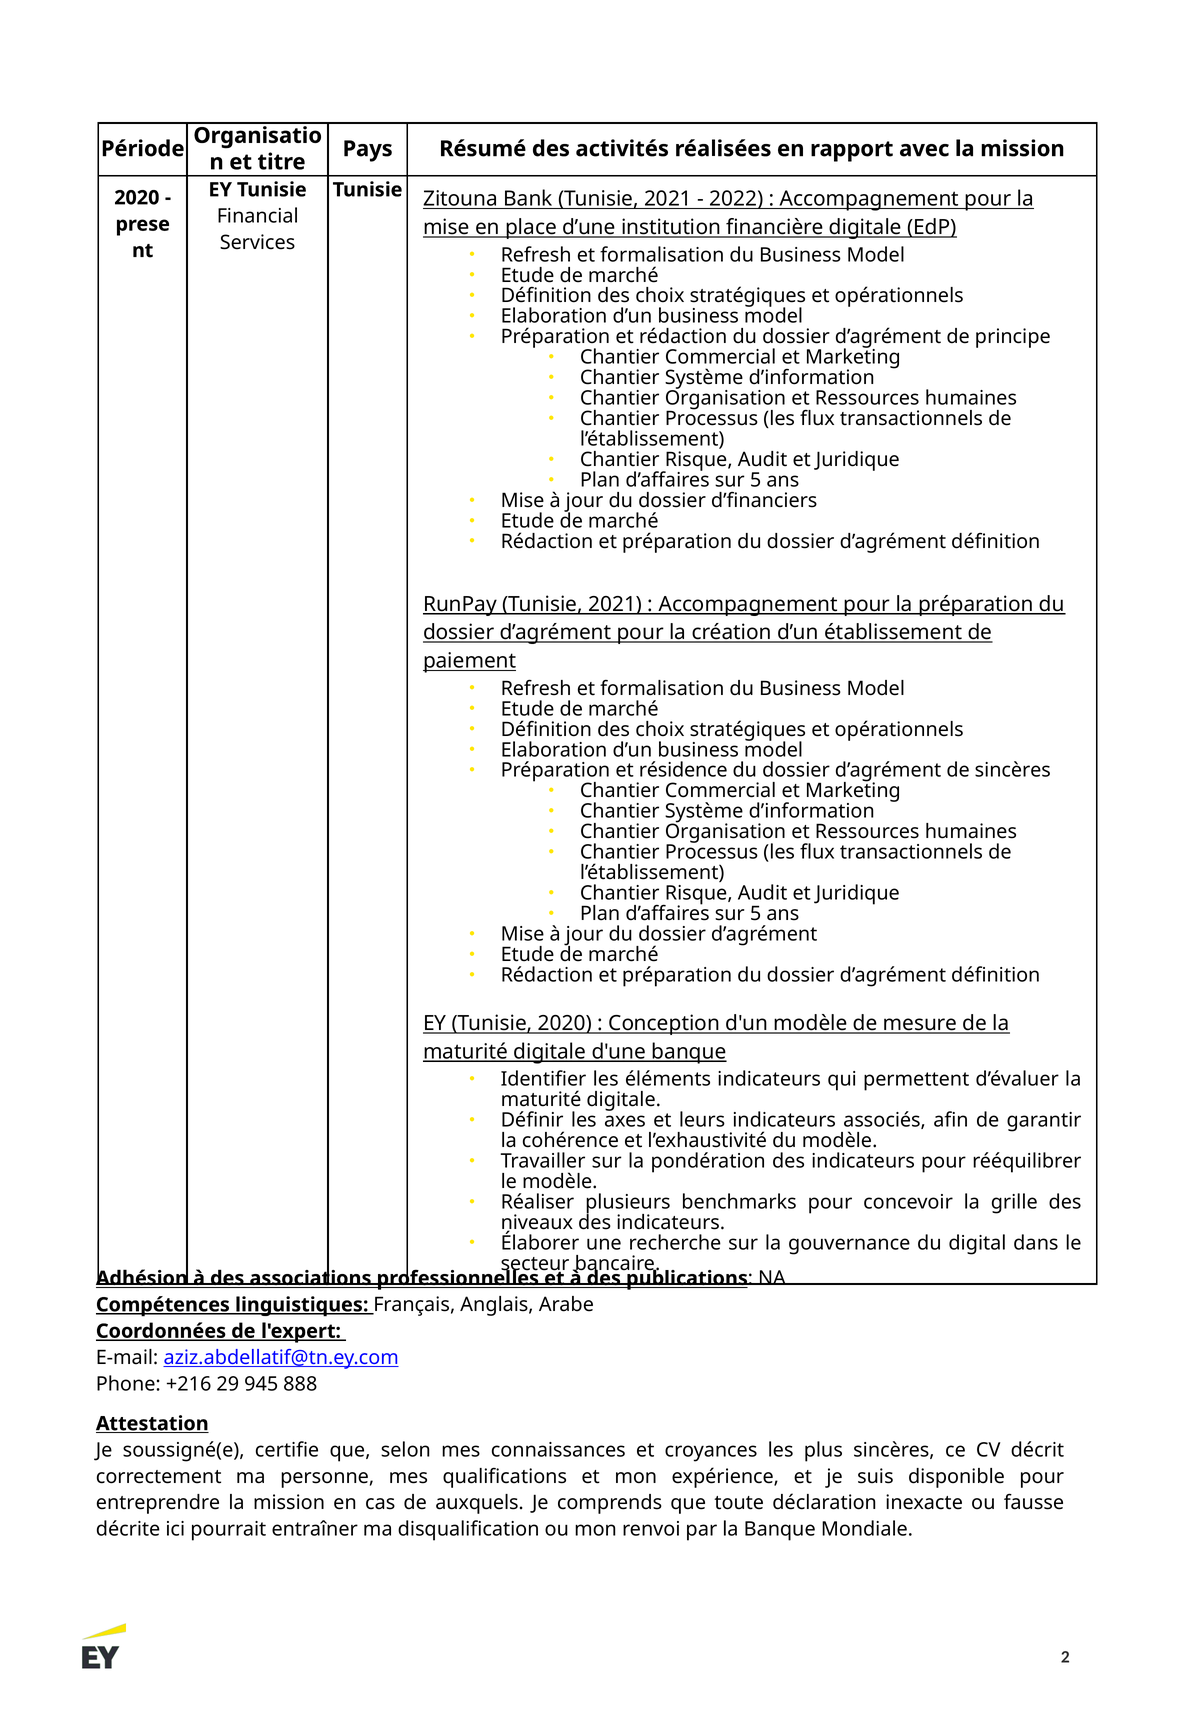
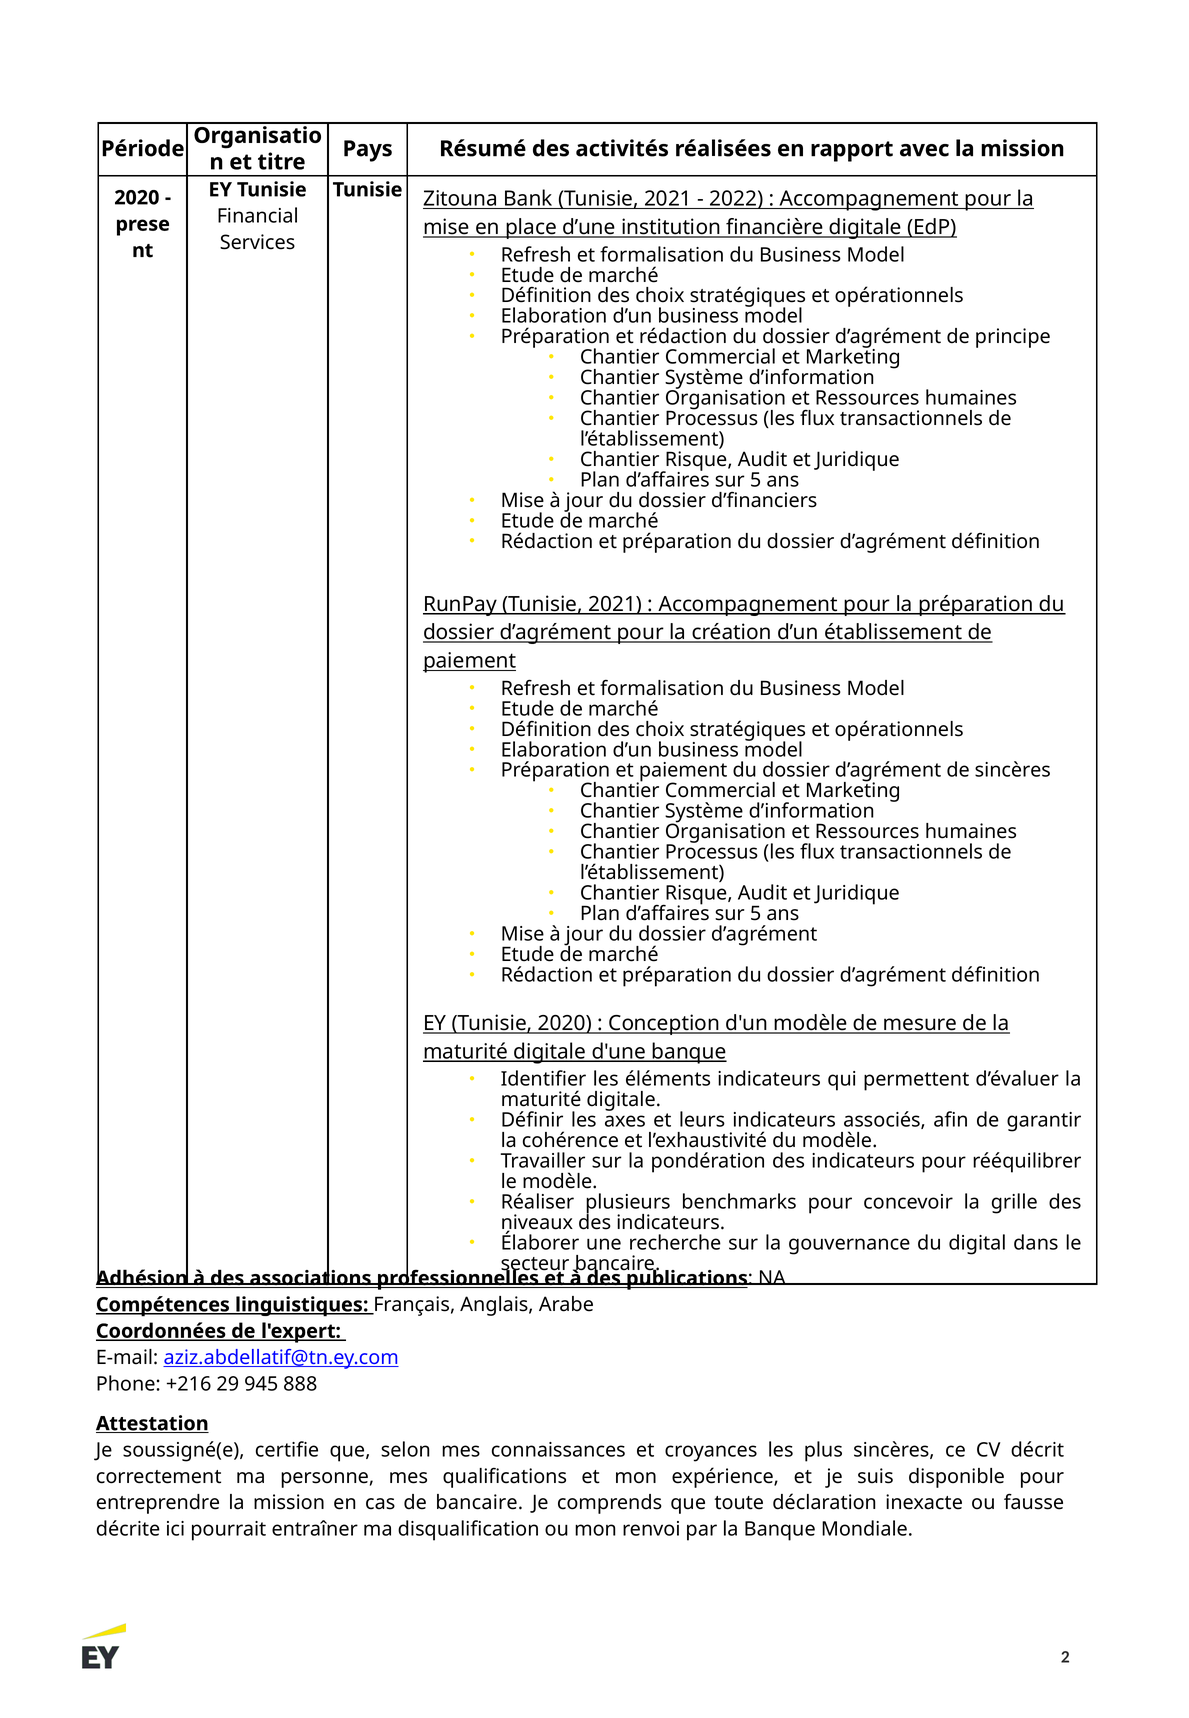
et résidence: résidence -> paiement
de auxquels: auxquels -> bancaire
